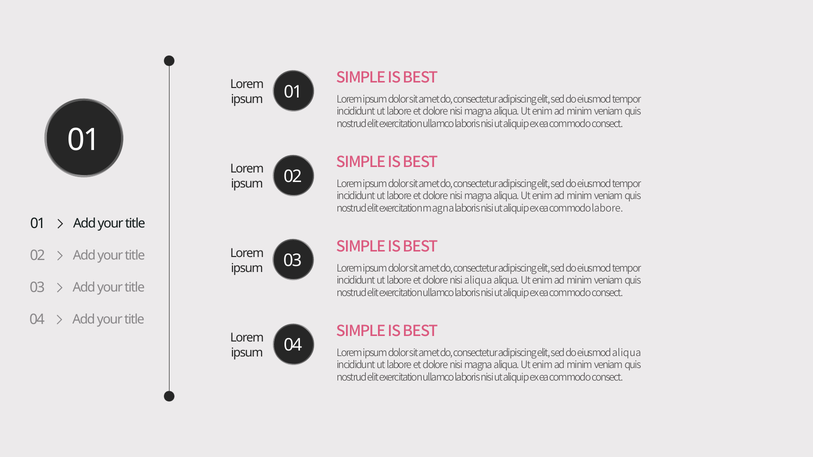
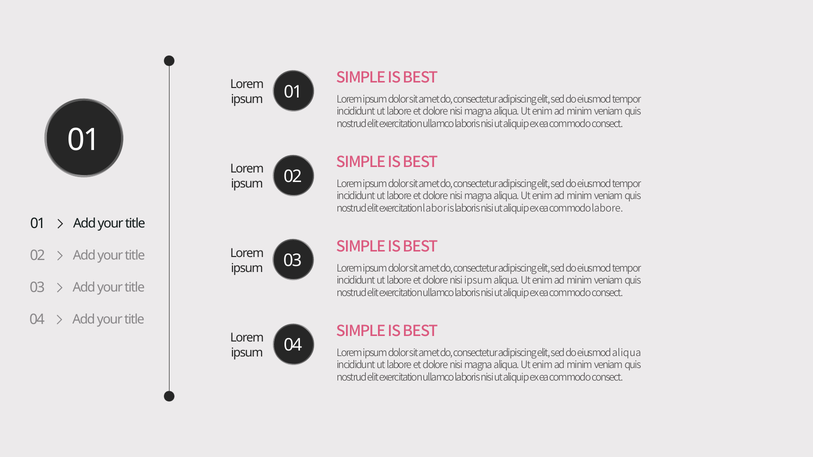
exercitation magna: magna -> laboris
nisi aliqua: aliqua -> ipsum
